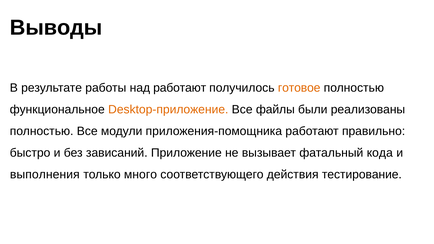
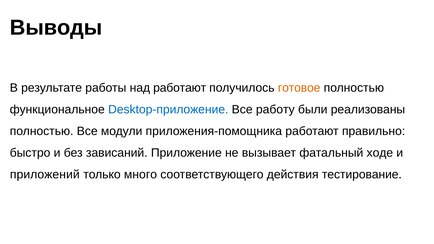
Desktop-приложение colour: orange -> blue
файлы: файлы -> работу
кода: кода -> ходе
выполнения: выполнения -> приложений
